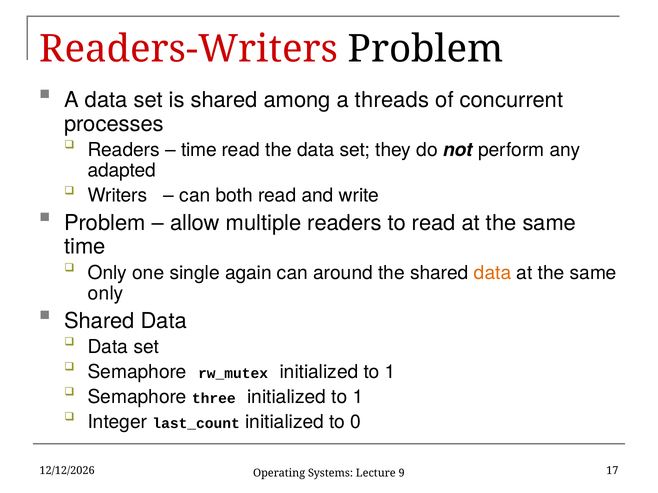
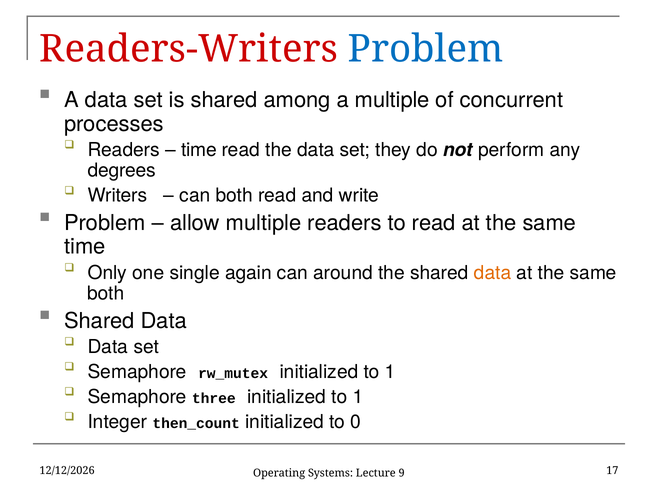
Problem at (426, 49) colour: black -> blue
a threads: threads -> multiple
adapted: adapted -> degrees
only at (106, 294): only -> both
last_count: last_count -> then_count
